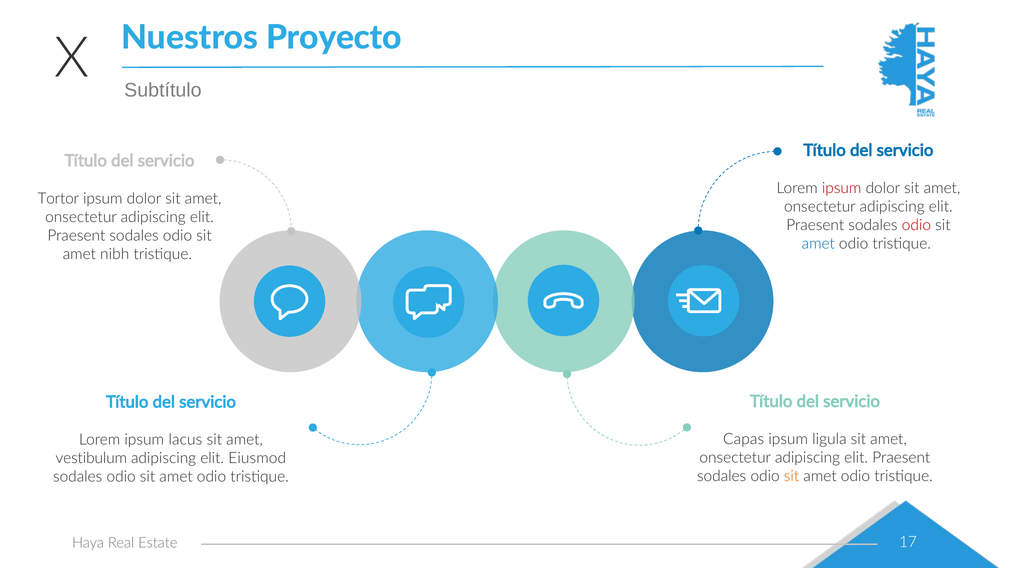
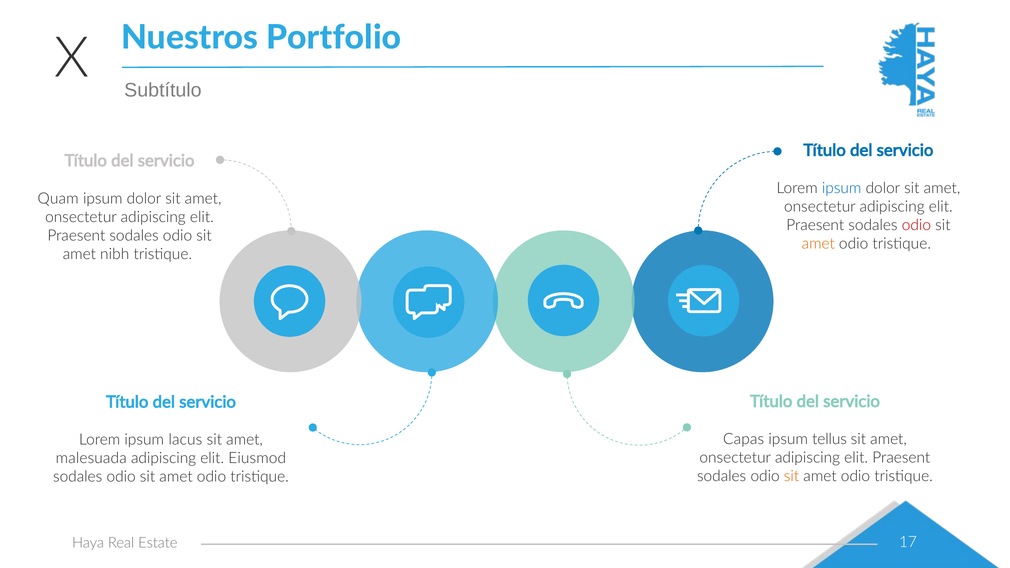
Proyecto: Proyecto -> Portfolio
ipsum at (842, 188) colour: red -> blue
Tortor: Tortor -> Quam
amet at (818, 244) colour: blue -> orange
ligula: ligula -> tellus
vestibulum: vestibulum -> malesuada
